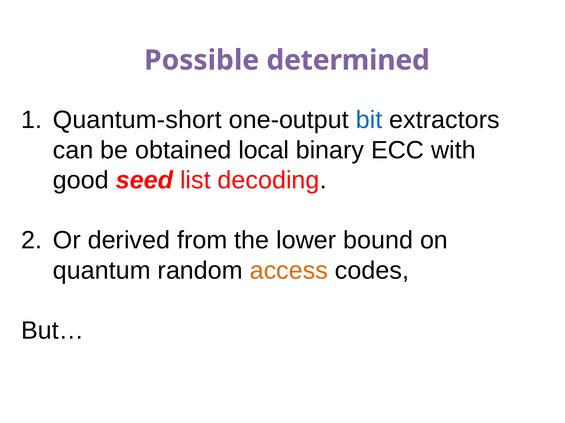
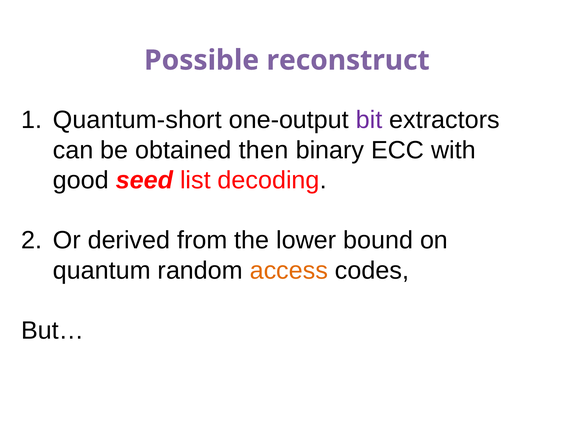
determined: determined -> reconstruct
bit colour: blue -> purple
local: local -> then
